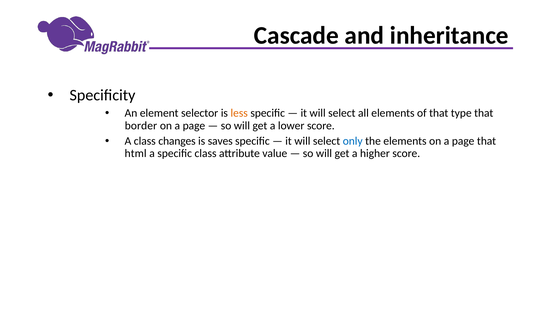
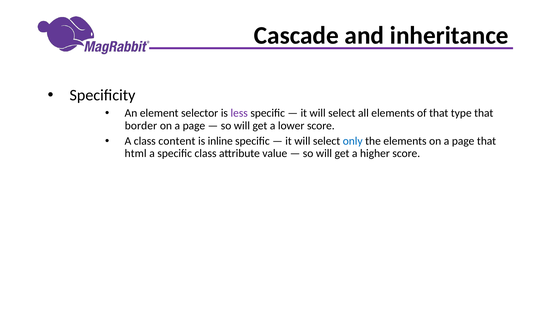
less colour: orange -> purple
changes: changes -> content
saves: saves -> inline
